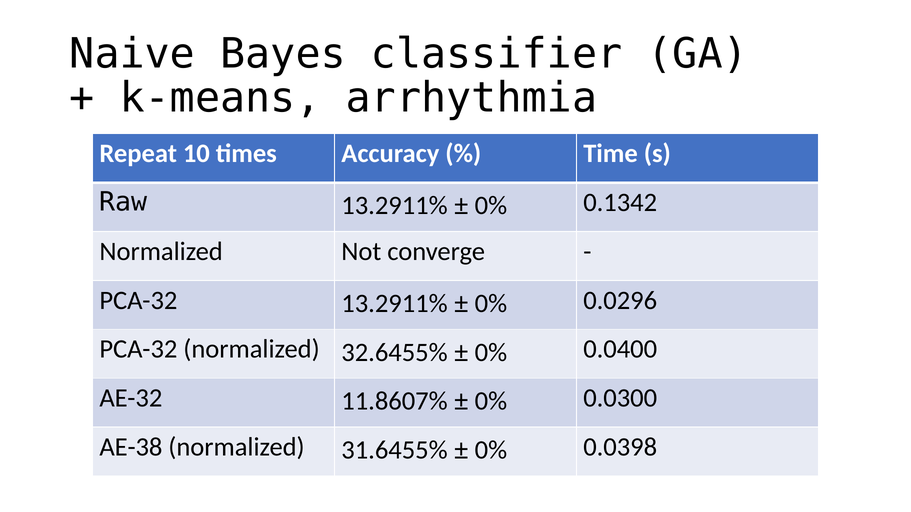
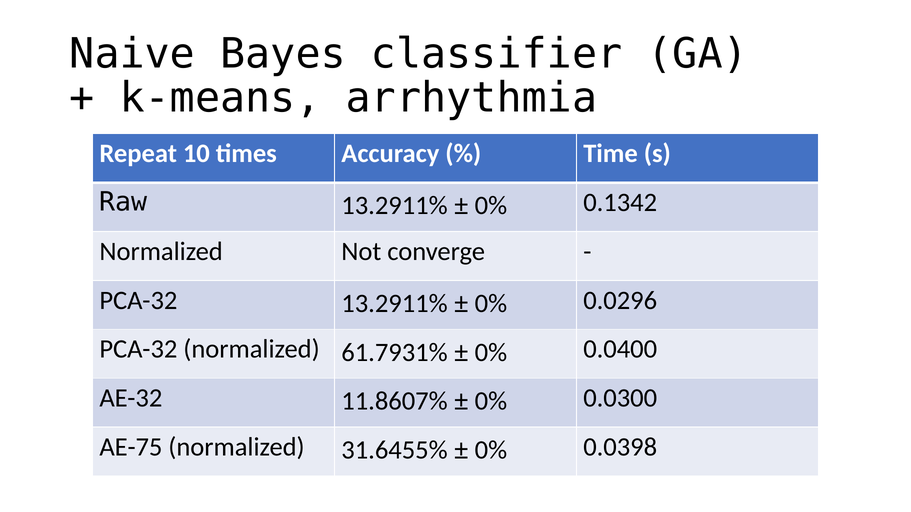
32.6455%: 32.6455% -> 61.7931%
AE-38: AE-38 -> AE-75
